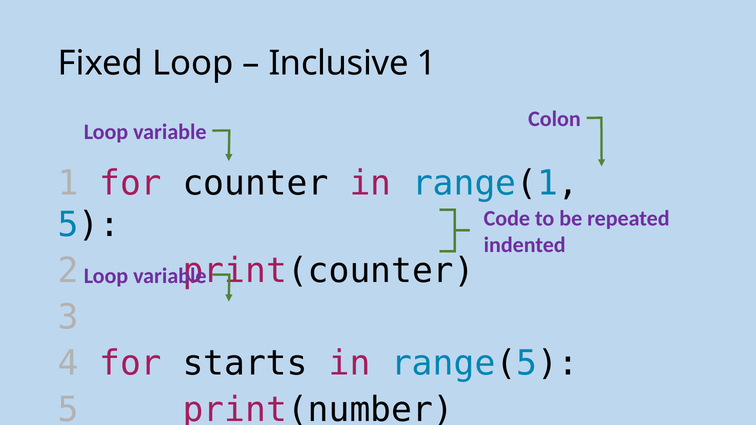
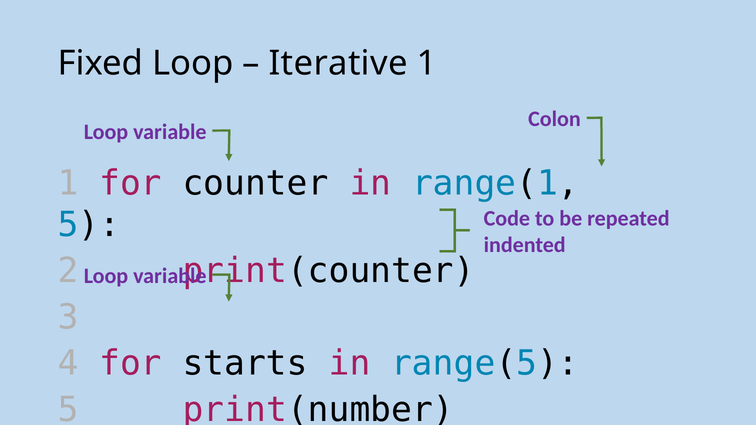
Inclusive: Inclusive -> Iterative
